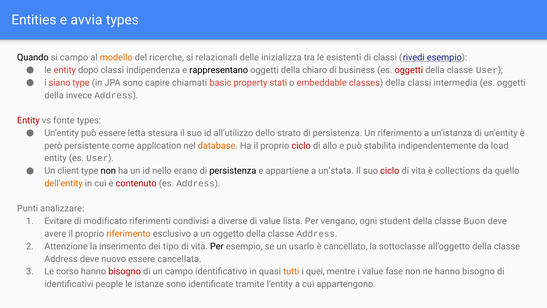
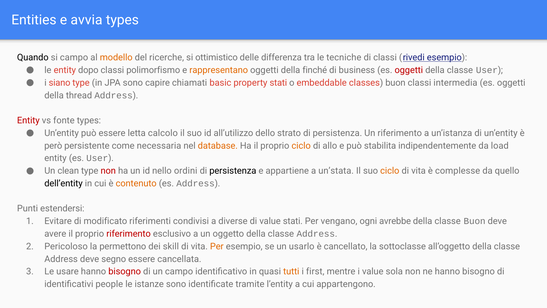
relazionali: relazionali -> ottimistico
inizializza: inizializza -> differenza
esistenti: esistenti -> tecniche
indipendenza: indipendenza -> polimorfismo
rappresentano colour: black -> orange
chiaro: chiaro -> finché
classes della: della -> buon
invece: invece -> thread
stesura: stesura -> calcolo
application: application -> necessaria
ciclo at (301, 146) colour: red -> orange
client: client -> clean
non at (108, 171) colour: black -> red
erano: erano -> ordini
ciclo at (390, 171) colour: red -> orange
collections: collections -> complesse
dell’entity colour: orange -> black
contenuto colour: red -> orange
analizzare: analizzare -> estendersi
value lista: lista -> stati
student: student -> avrebbe
riferimento at (129, 234) colour: orange -> red
Attenzione: Attenzione -> Pericoloso
inserimento: inserimento -> permettono
tipo: tipo -> skill
Per at (217, 246) colour: black -> orange
nuovo: nuovo -> segno
corso: corso -> usare
quei: quei -> first
fase: fase -> sola
